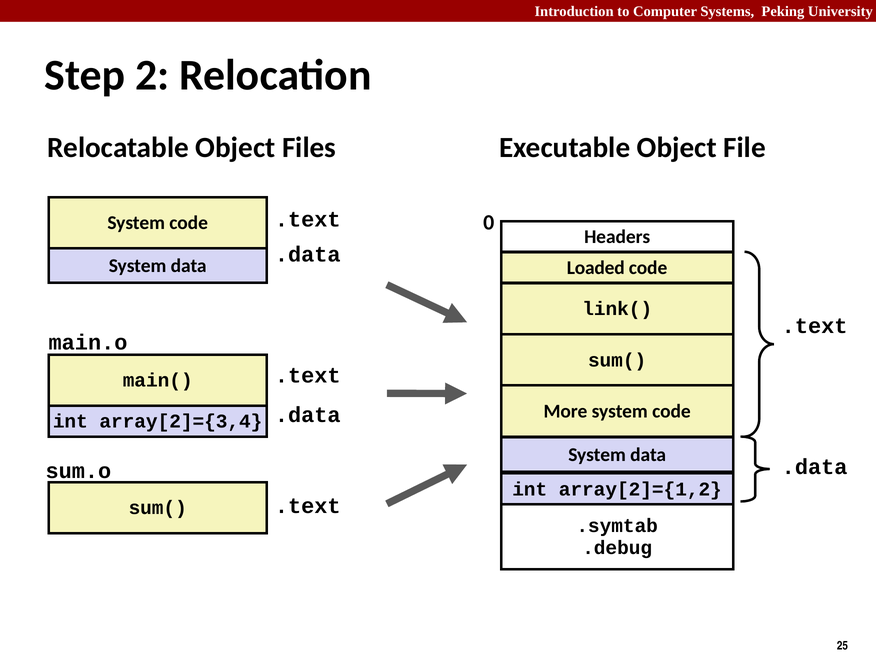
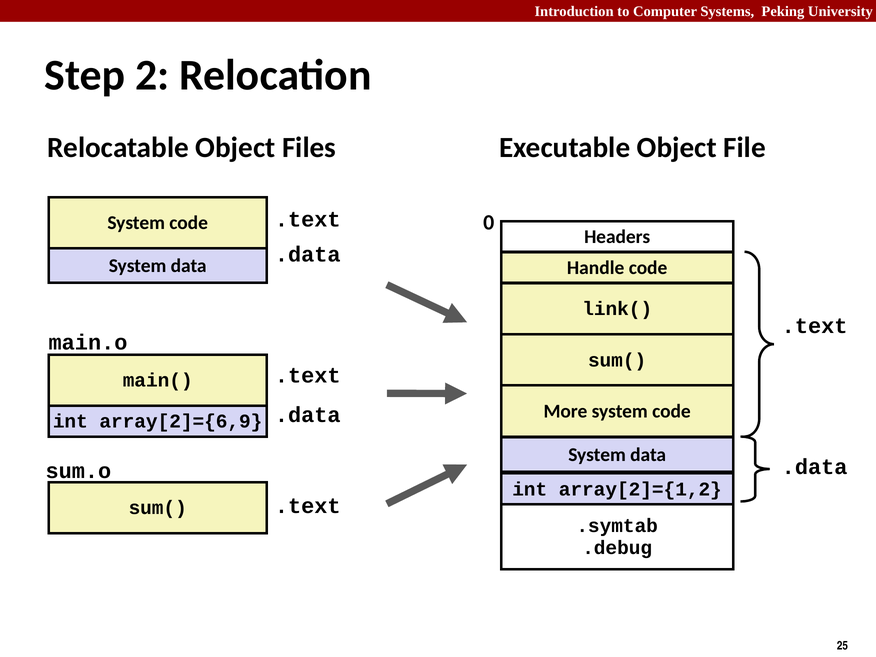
Loaded: Loaded -> Handle
array[2]={3,4: array[2]={3,4 -> array[2]={6,9
